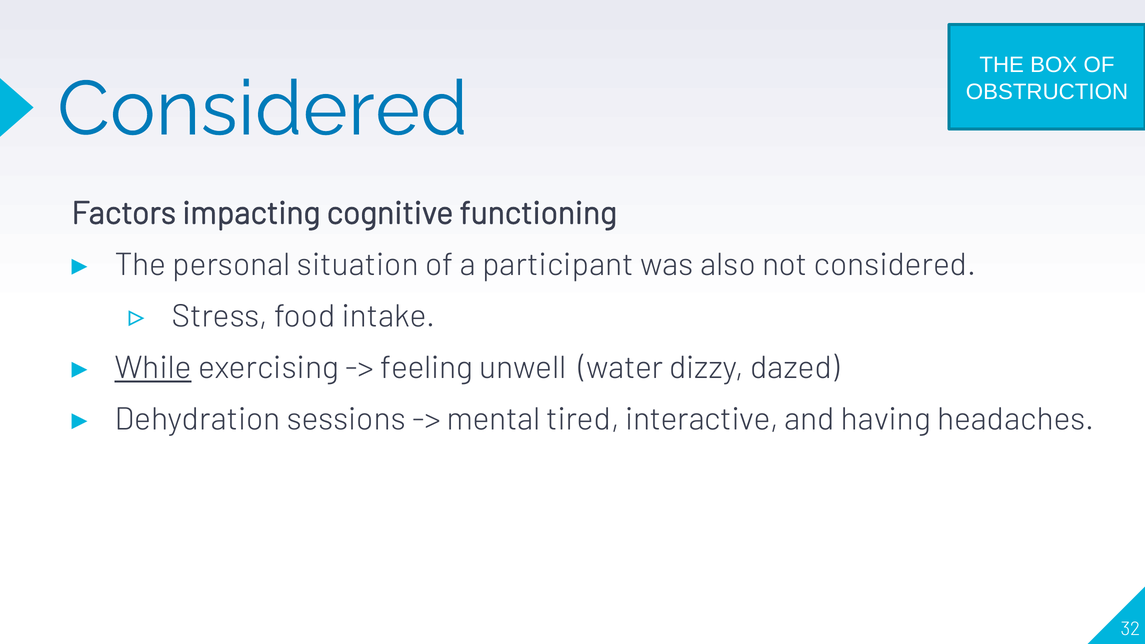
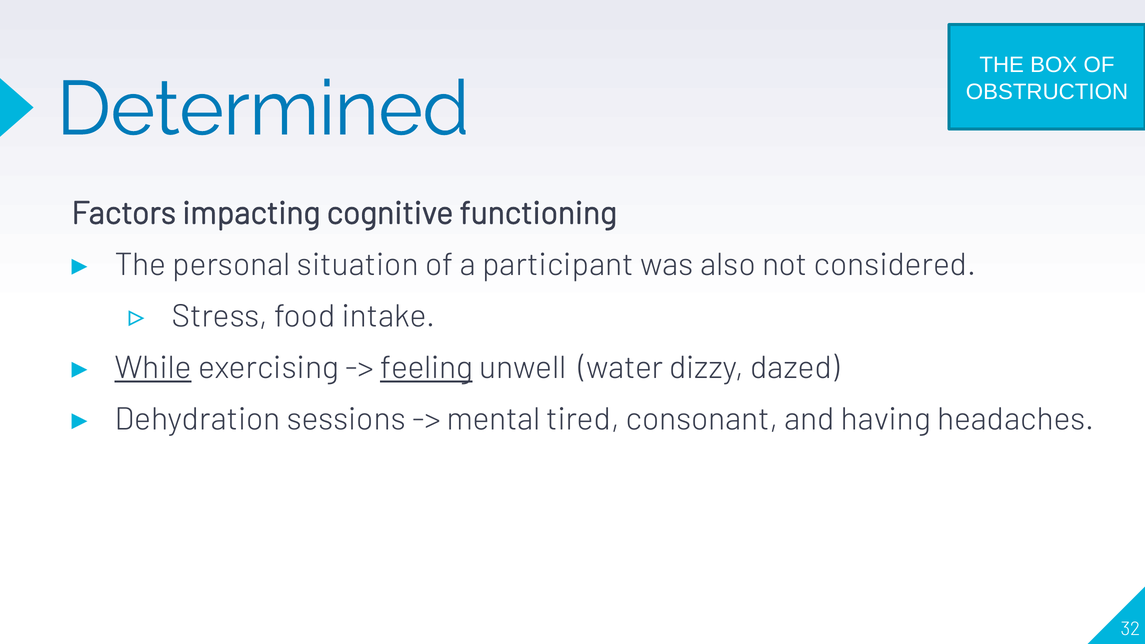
Considered at (263, 109): Considered -> Determined
feeling underline: none -> present
interactive: interactive -> consonant
